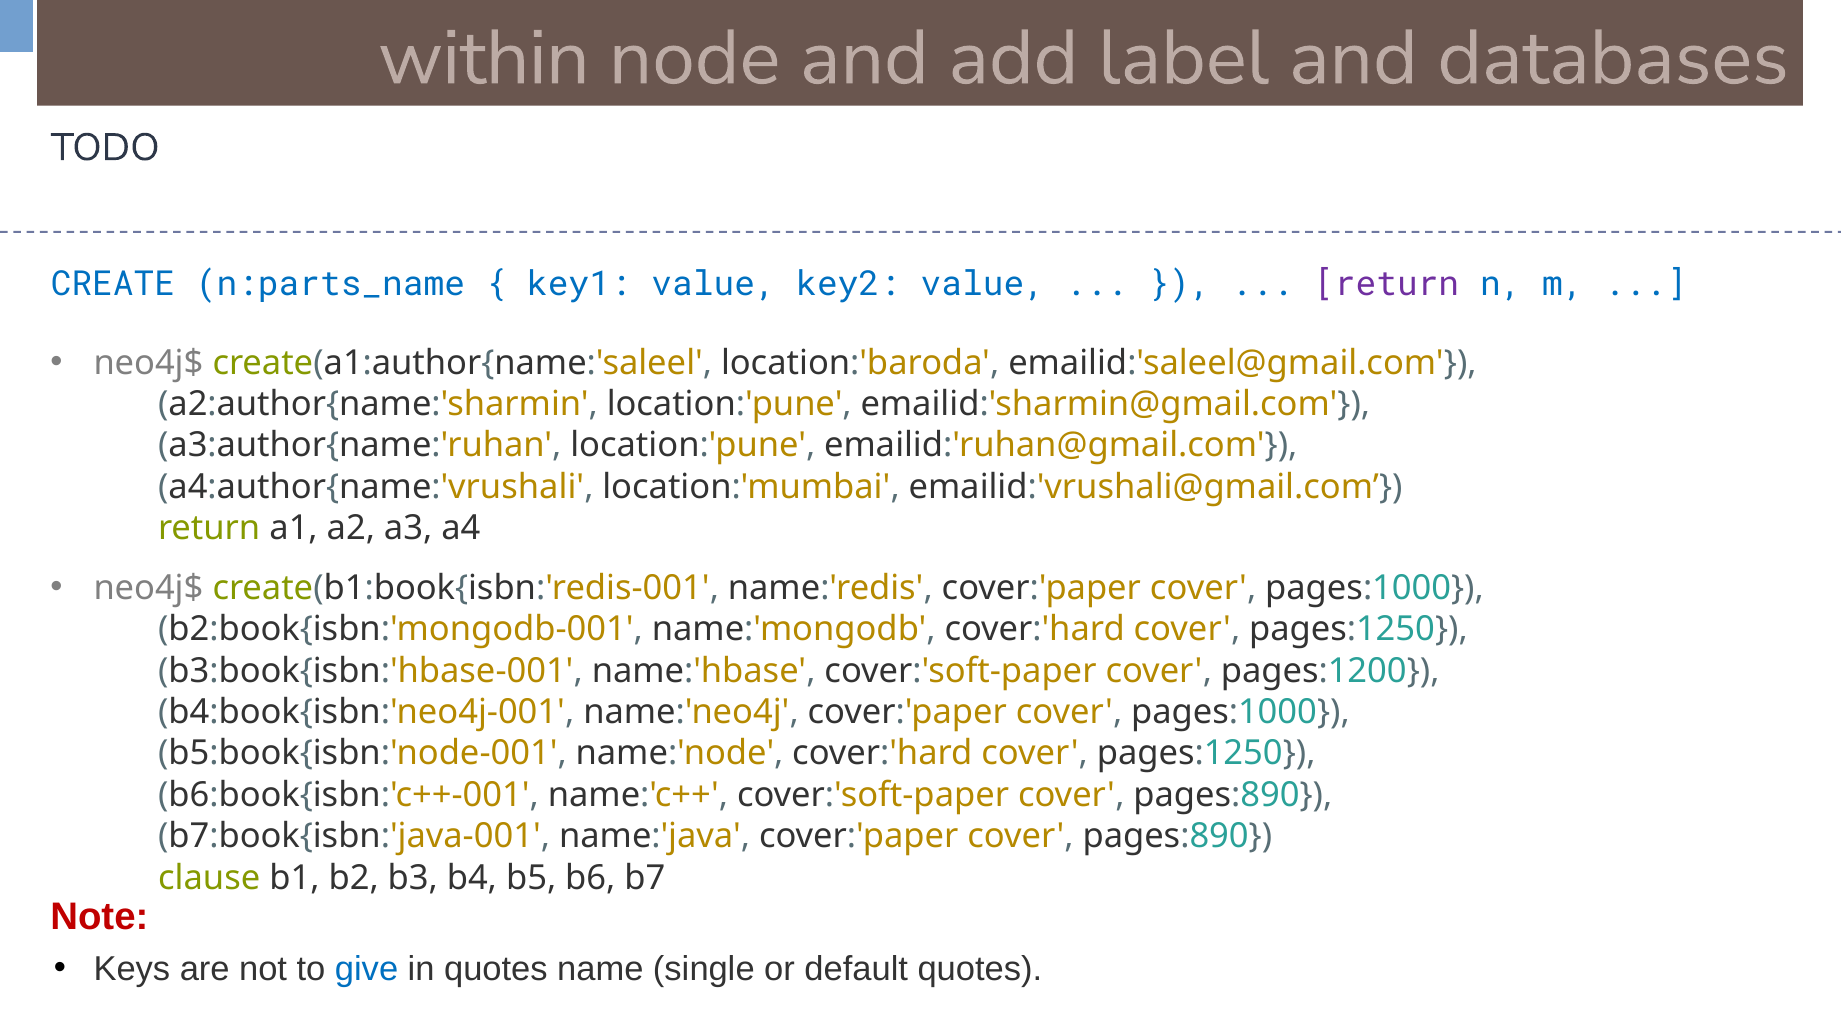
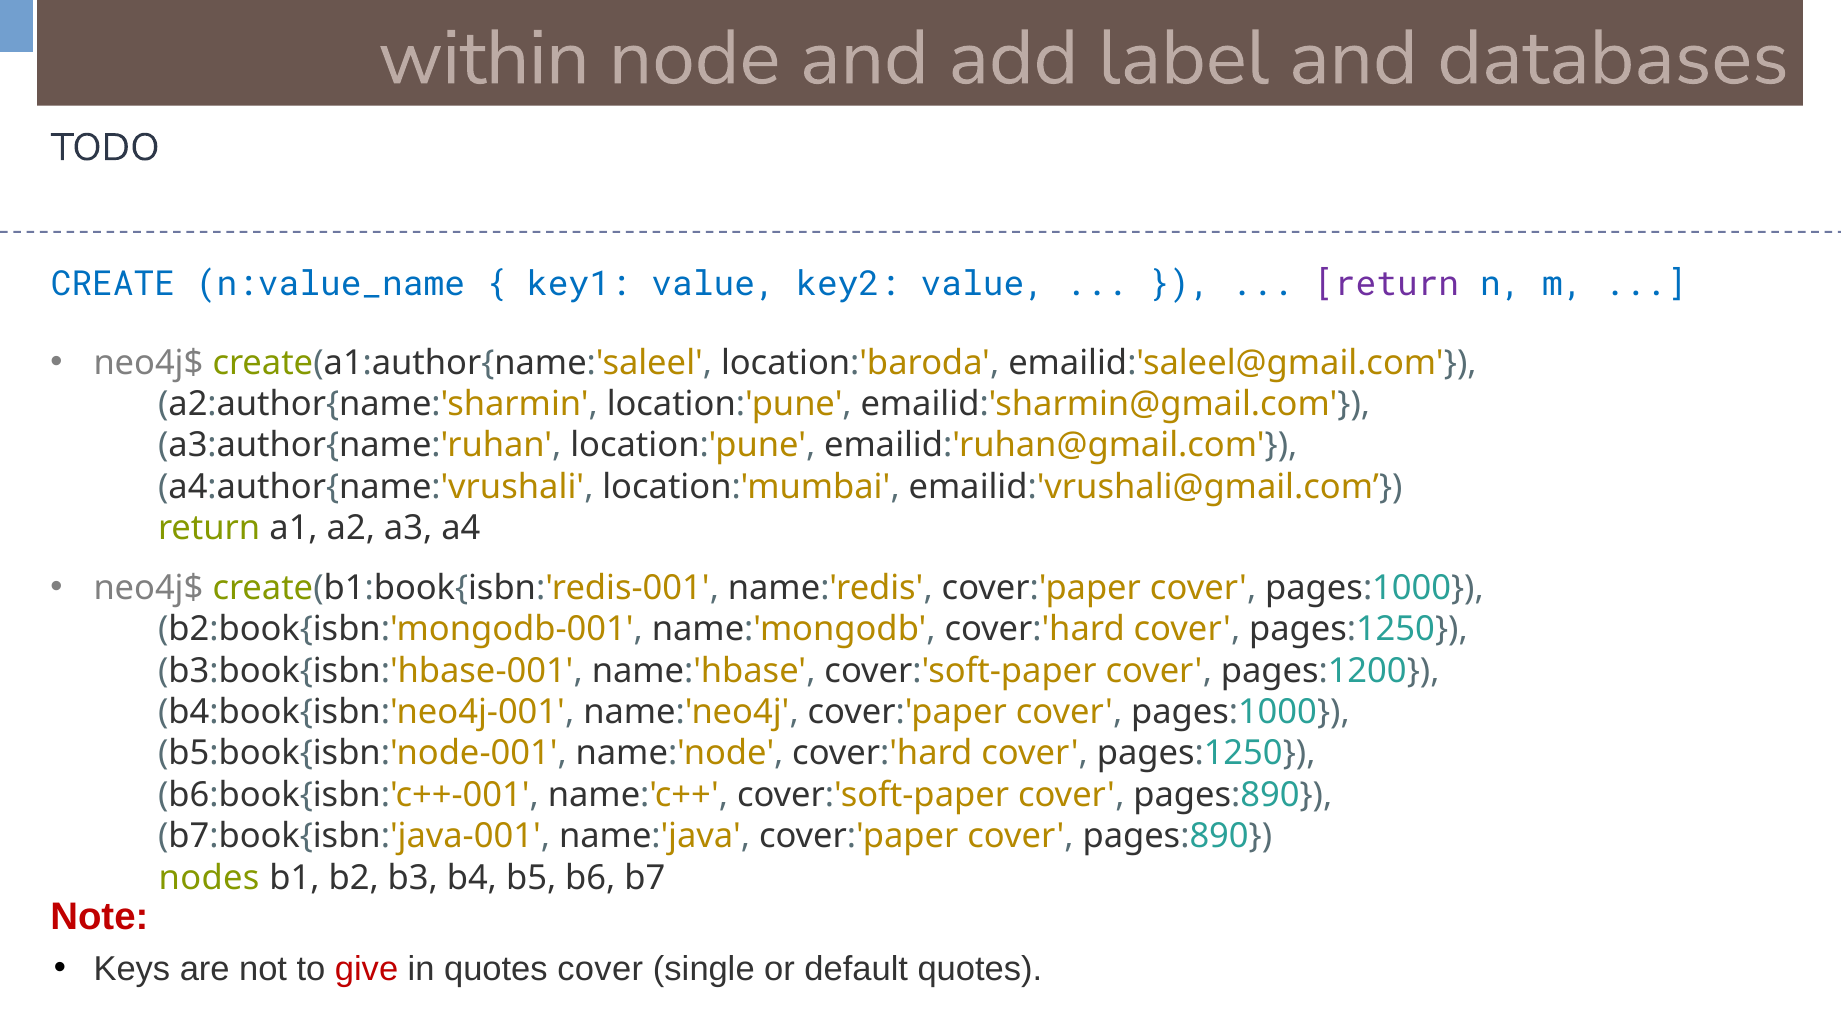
n:parts_name: n:parts_name -> n:value_name
clause: clause -> nodes
give colour: blue -> red
quotes name: name -> cover
